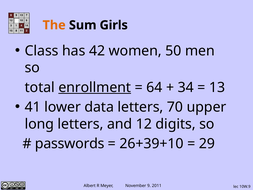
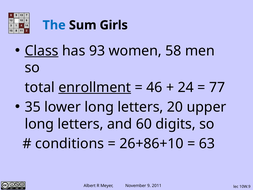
The colour: orange -> blue
Class underline: none -> present
42: 42 -> 93
50: 50 -> 58
64: 64 -> 46
34: 34 -> 24
13: 13 -> 77
41: 41 -> 35
lower data: data -> long
70: 70 -> 20
12: 12 -> 60
passwords: passwords -> conditions
26+39+10: 26+39+10 -> 26+86+10
29: 29 -> 63
